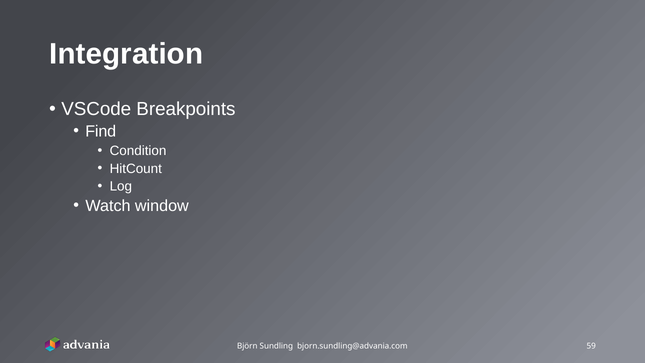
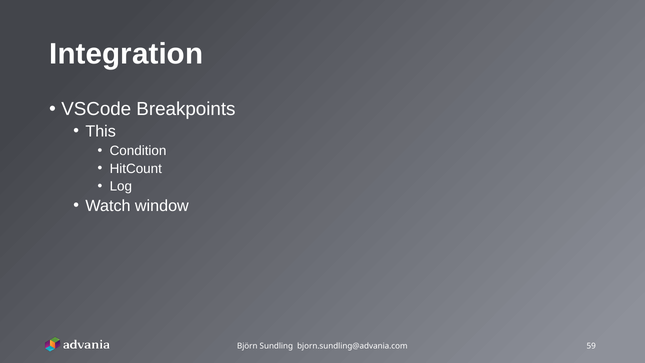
Find: Find -> This
